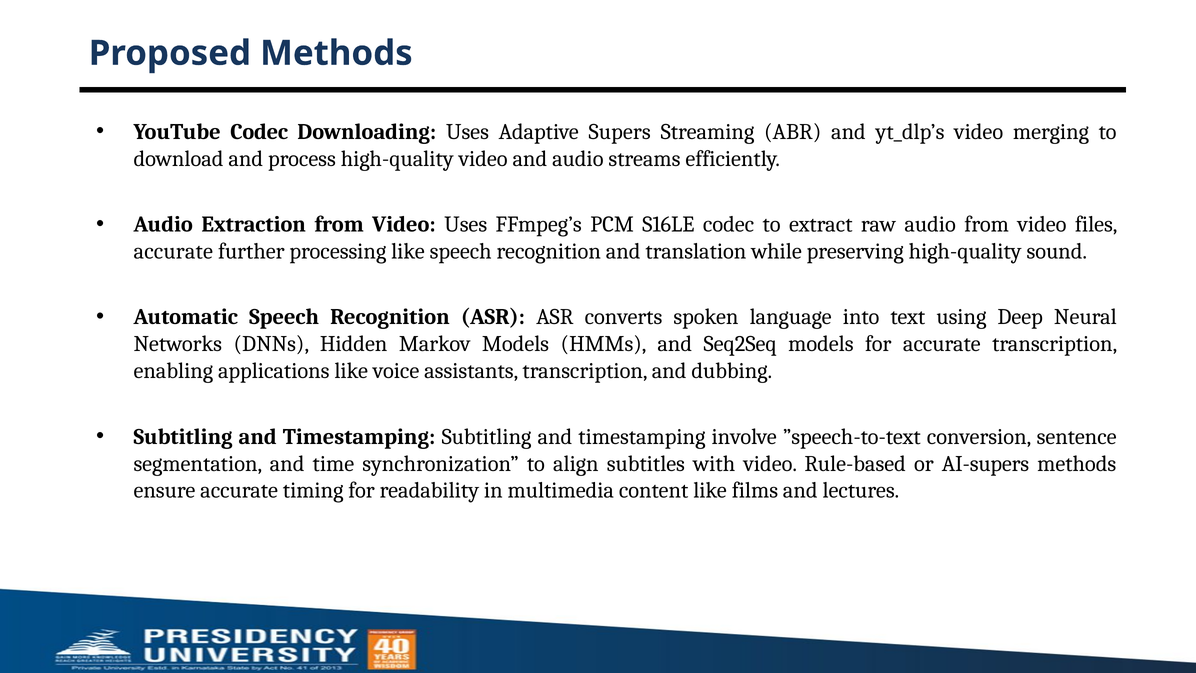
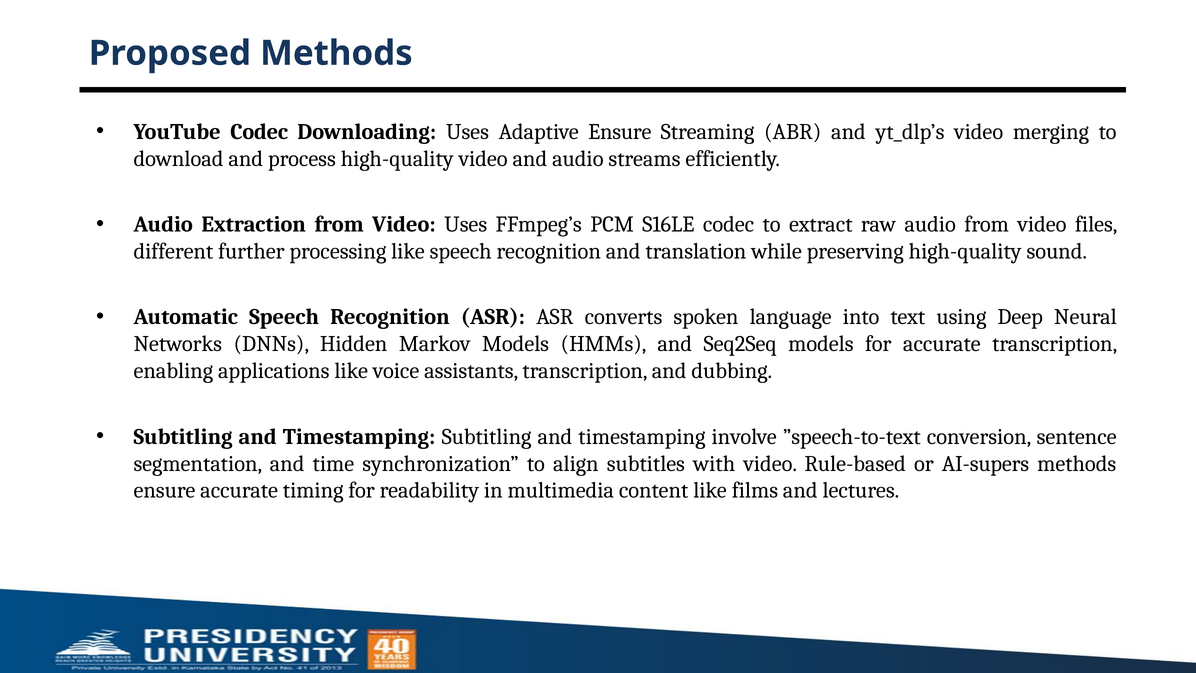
Adaptive Supers: Supers -> Ensure
accurate at (173, 251): accurate -> different
